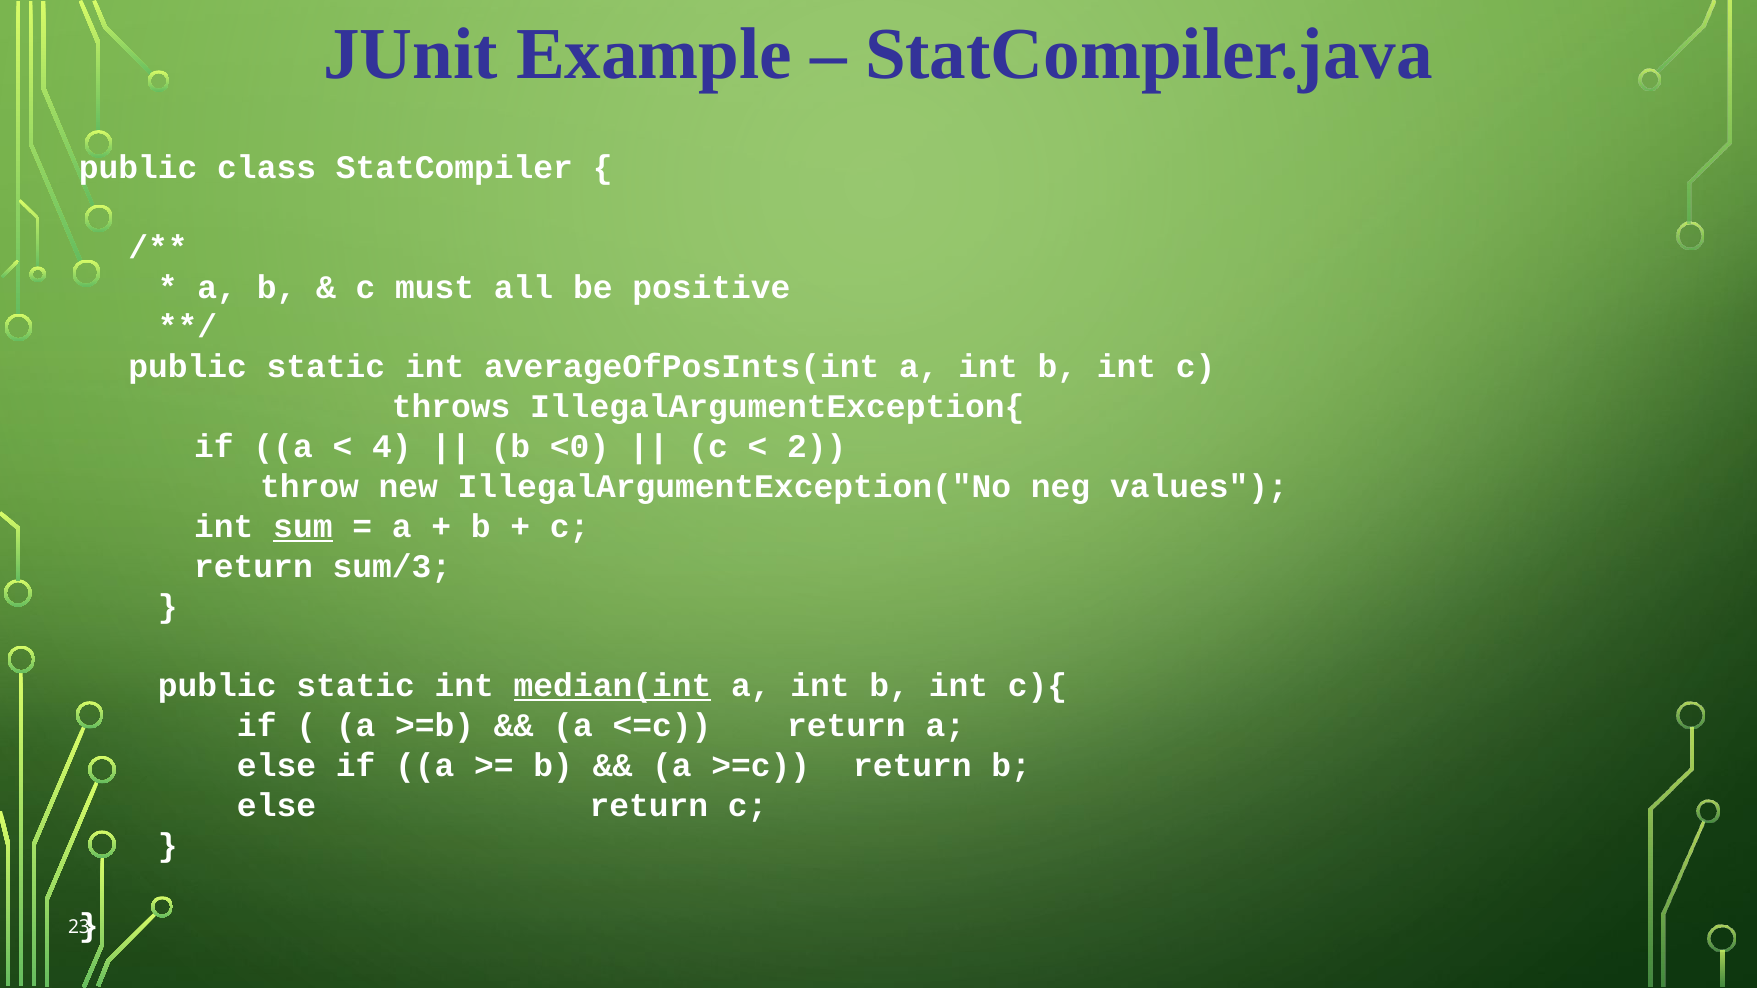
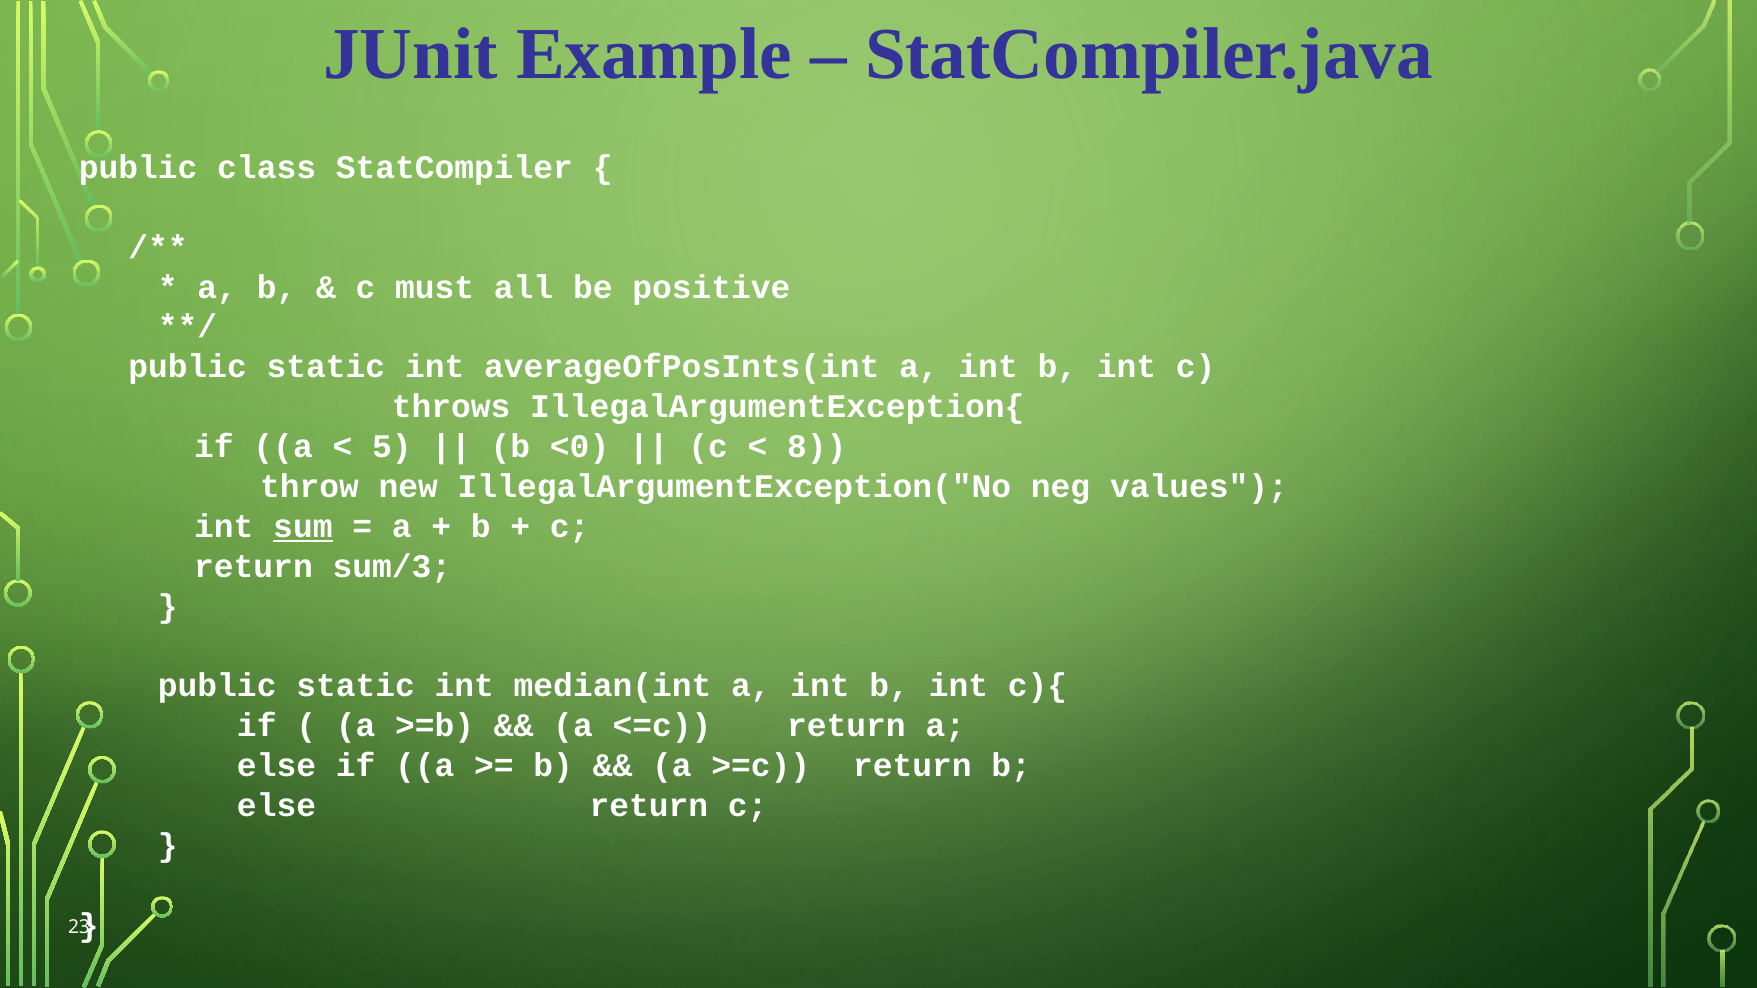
4: 4 -> 5
2: 2 -> 8
median(int underline: present -> none
